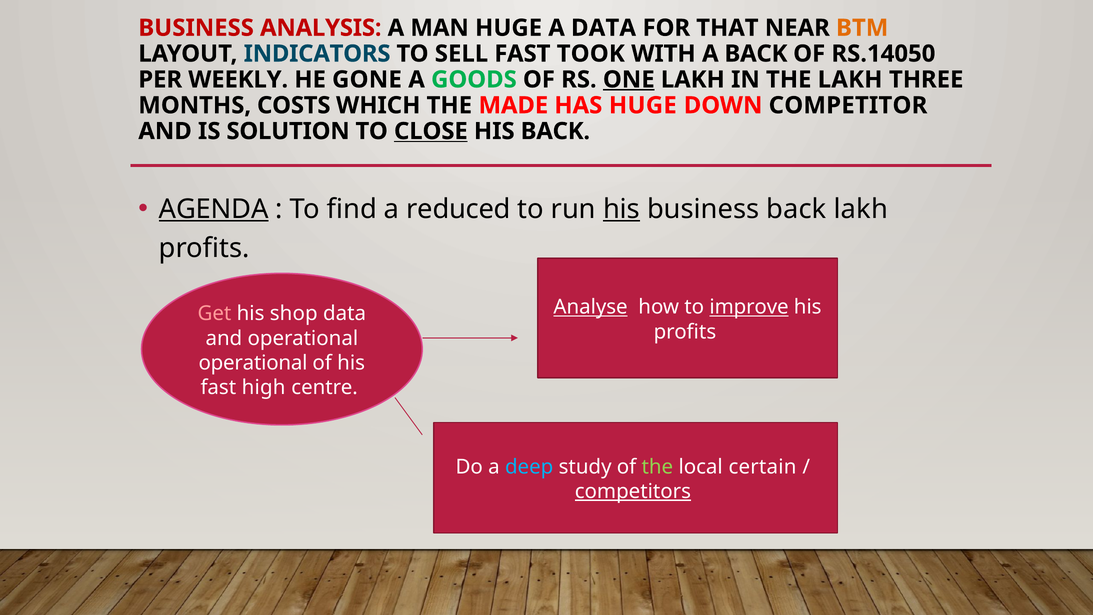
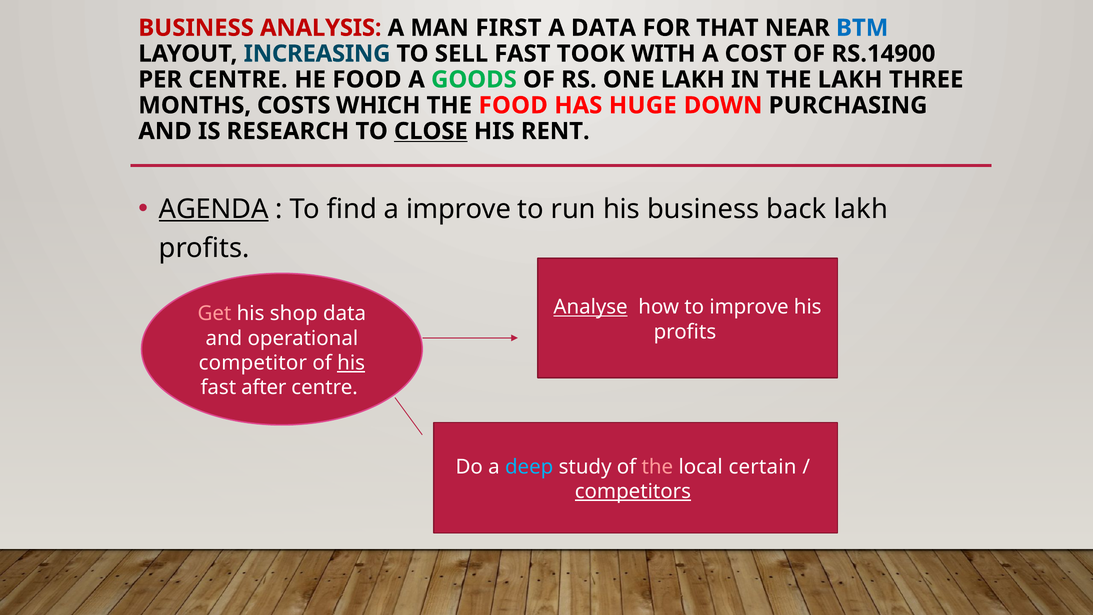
MAN HUGE: HUGE -> FIRST
BTM colour: orange -> blue
INDICATORS: INDICATORS -> INCREASING
A BACK: BACK -> COST
RS.14050: RS.14050 -> RS.14900
PER WEEKLY: WEEKLY -> CENTRE
HE GONE: GONE -> FOOD
ONE underline: present -> none
THE MADE: MADE -> FOOD
COMPETITOR: COMPETITOR -> PURCHASING
SOLUTION: SOLUTION -> RESEARCH
HIS BACK: BACK -> RENT
a reduced: reduced -> improve
his at (622, 209) underline: present -> none
improve at (749, 307) underline: present -> none
operational at (253, 363): operational -> competitor
his at (351, 363) underline: none -> present
high: high -> after
the at (657, 467) colour: light green -> pink
